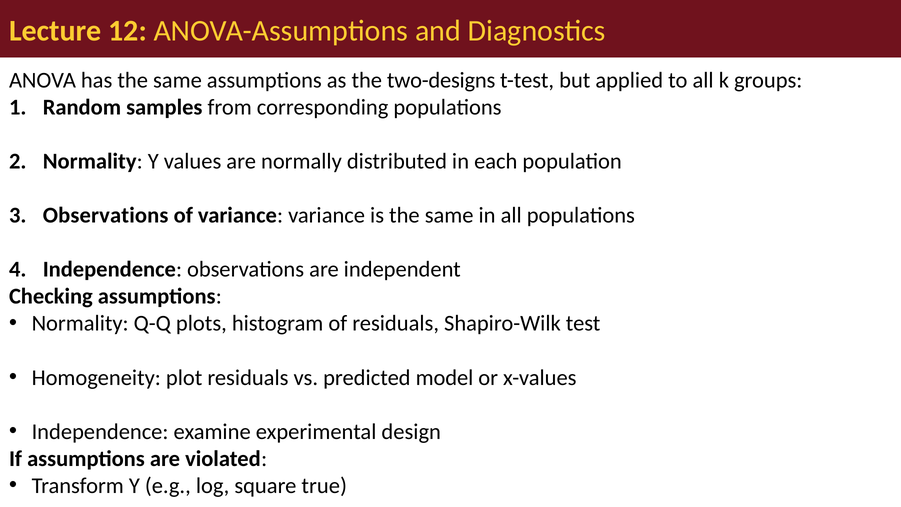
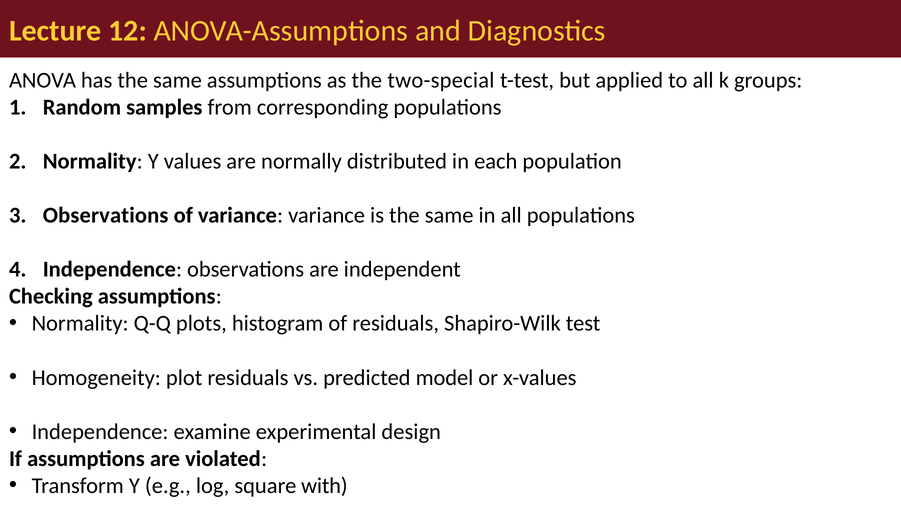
two-designs: two-designs -> two-special
true: true -> with
